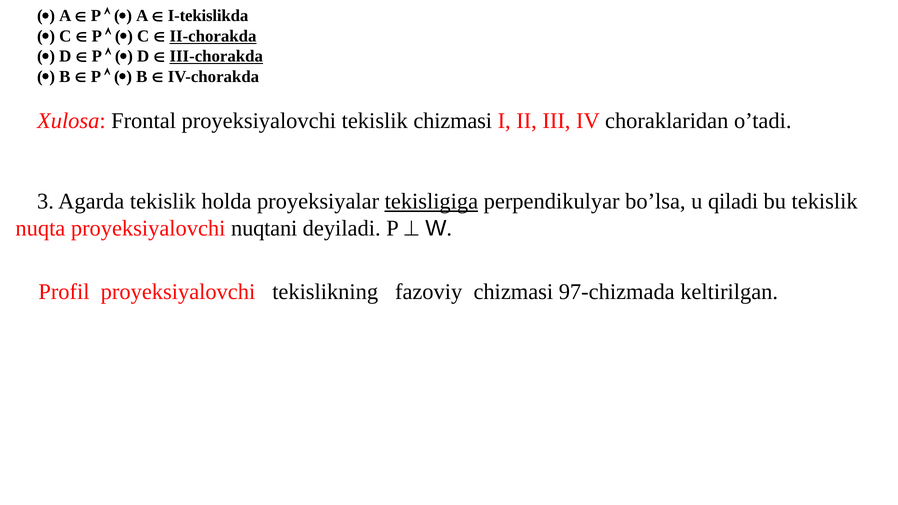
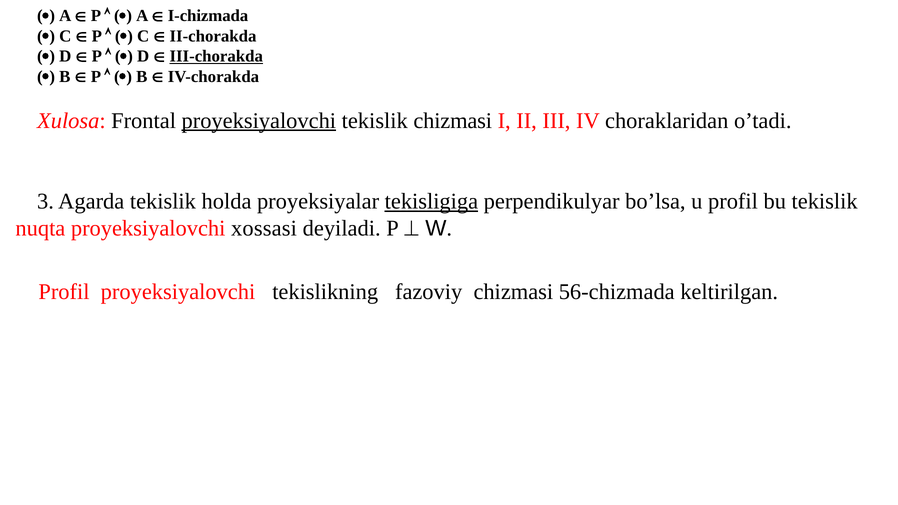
I-tekislikda: I-tekislikda -> I-chizmada
II-chorakda underline: present -> none
proyeksiyalovchi at (259, 121) underline: none -> present
u qiladi: qiladi -> profil
nuqtani: nuqtani -> xossasi
97-chizmada: 97-chizmada -> 56-chizmada
